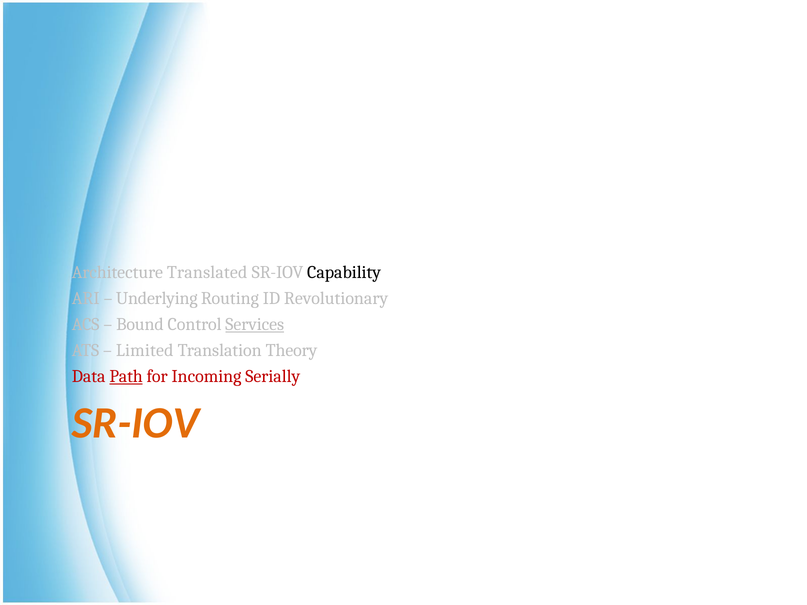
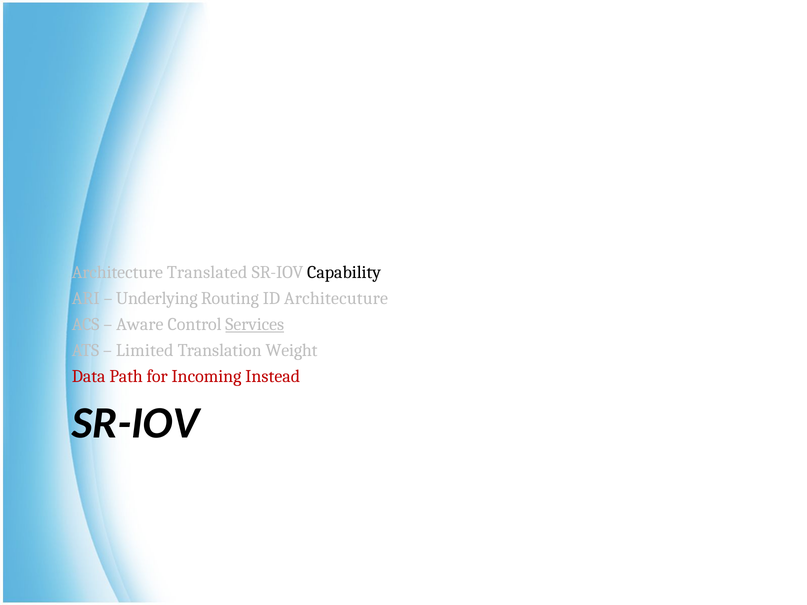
Revolutionary: Revolutionary -> Architecuture
Bound: Bound -> Aware
Theory: Theory -> Weight
Path underline: present -> none
Serially: Serially -> Instead
SR-IOV at (135, 423) colour: orange -> black
